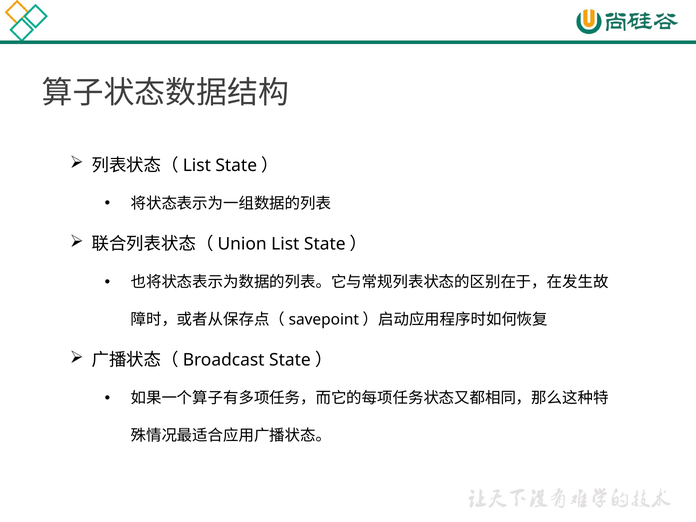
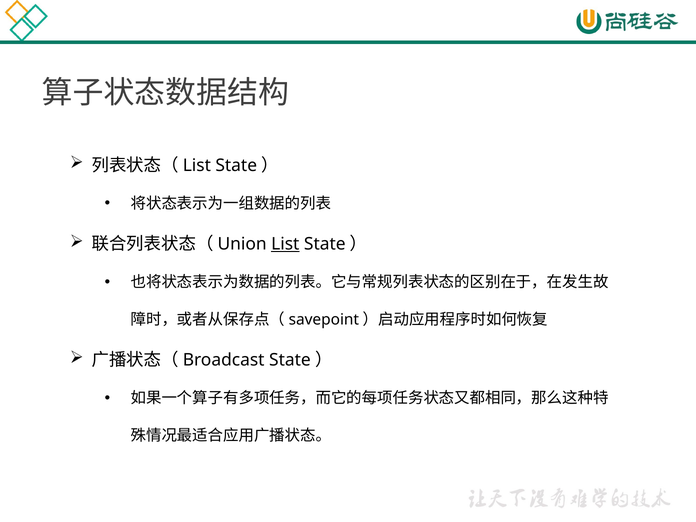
List underline: none -> present
